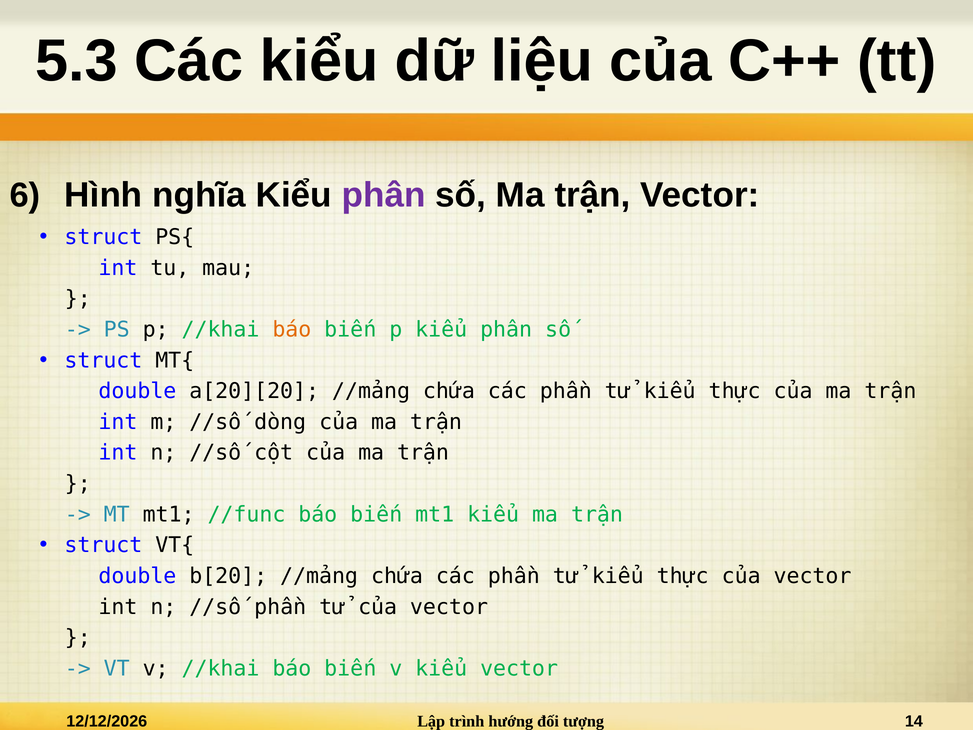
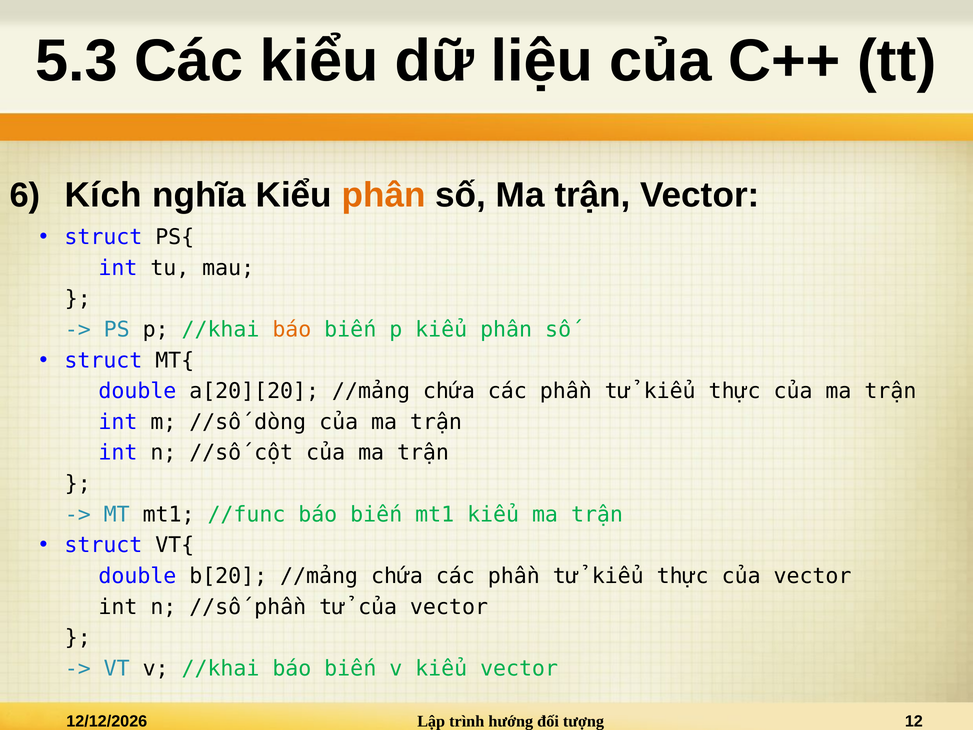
Hình: Hình -> Kích
phân at (384, 195) colour: purple -> orange
14: 14 -> 12
